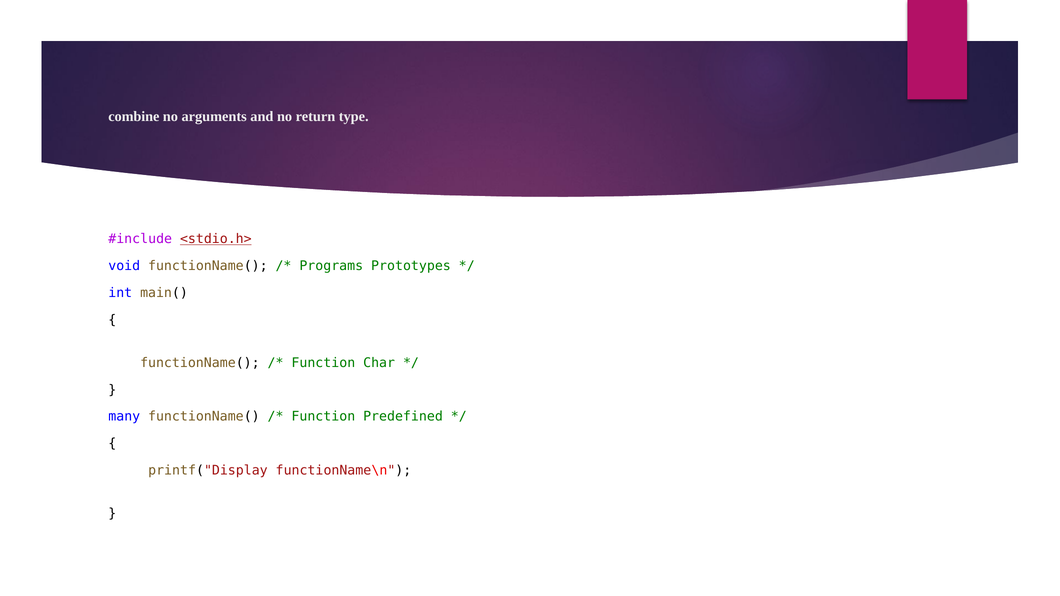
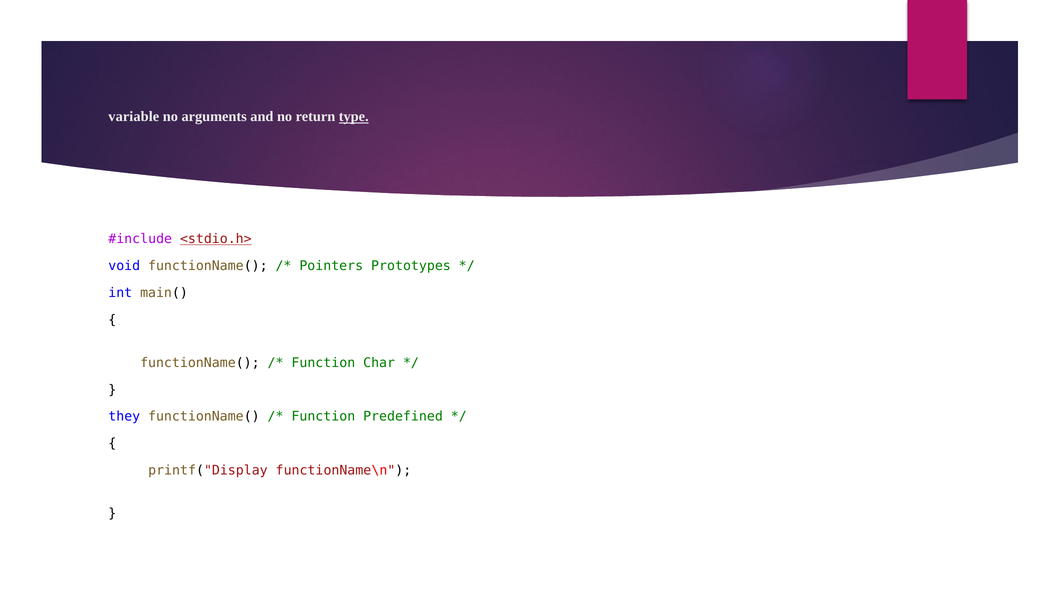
combine: combine -> variable
type underline: none -> present
Programs: Programs -> Pointers
many: many -> they
